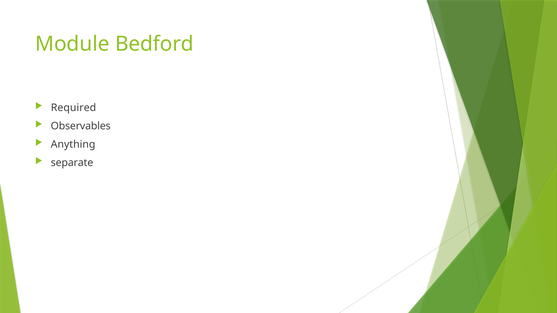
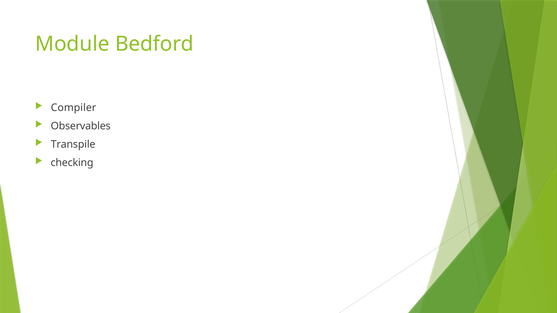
Required: Required -> Compiler
Anything: Anything -> Transpile
separate: separate -> checking
